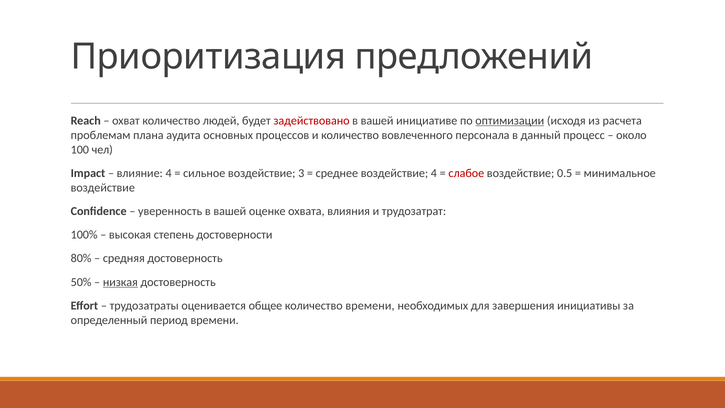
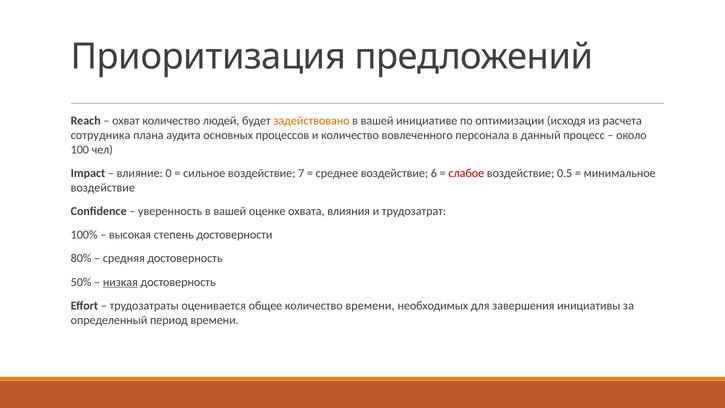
задействовано colour: red -> orange
оптимизации underline: present -> none
проблемам: проблемам -> сотрудника
влияние 4: 4 -> 0
3: 3 -> 7
воздействие 4: 4 -> 6
